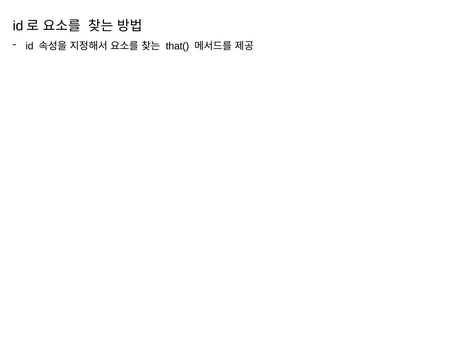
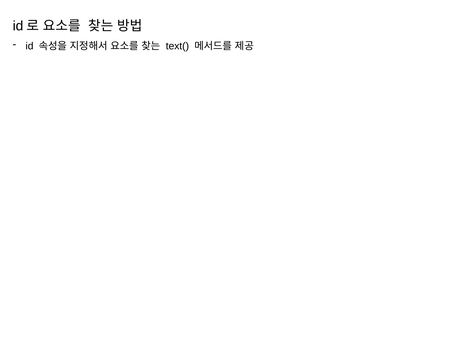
that(: that( -> text(
